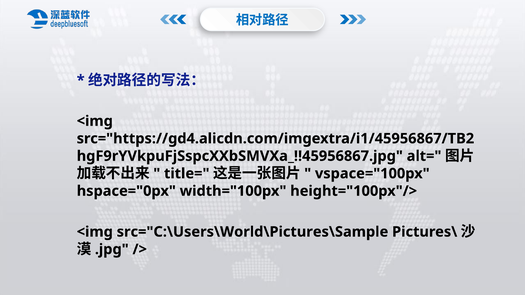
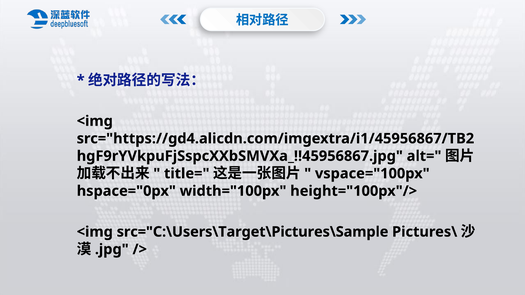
src="C:\Users\World\Pictures\Sample: src="C:\Users\World\Pictures\Sample -> src="C:\Users\Target\Pictures\Sample
